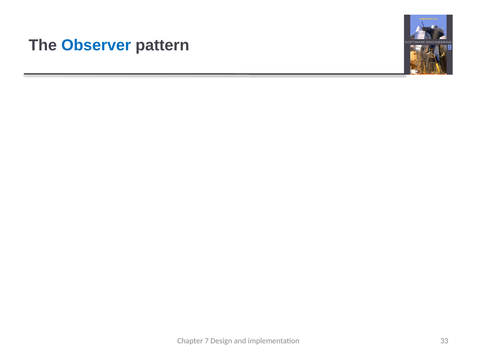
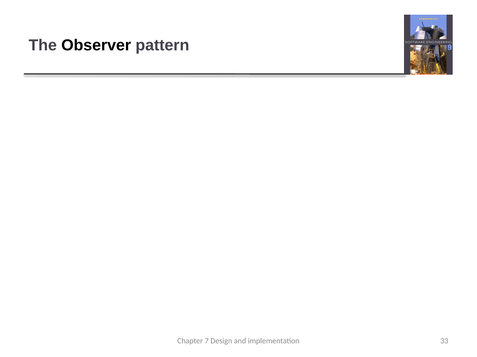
Observer at (96, 45) colour: blue -> black
